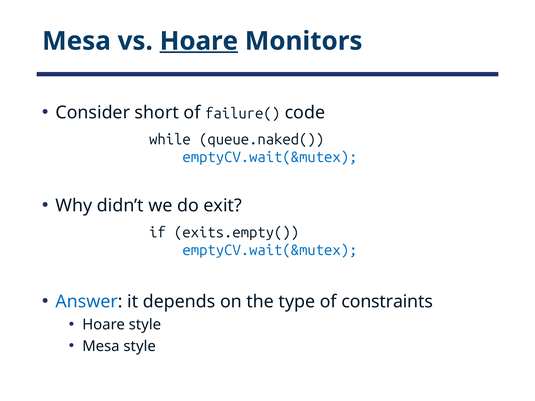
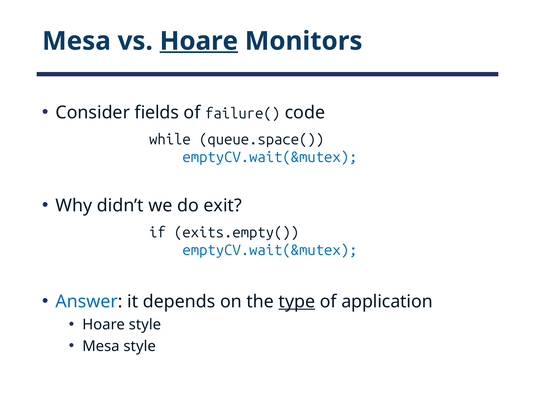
short: short -> fields
queue.naked(: queue.naked( -> queue.space(
type underline: none -> present
constraints: constraints -> application
